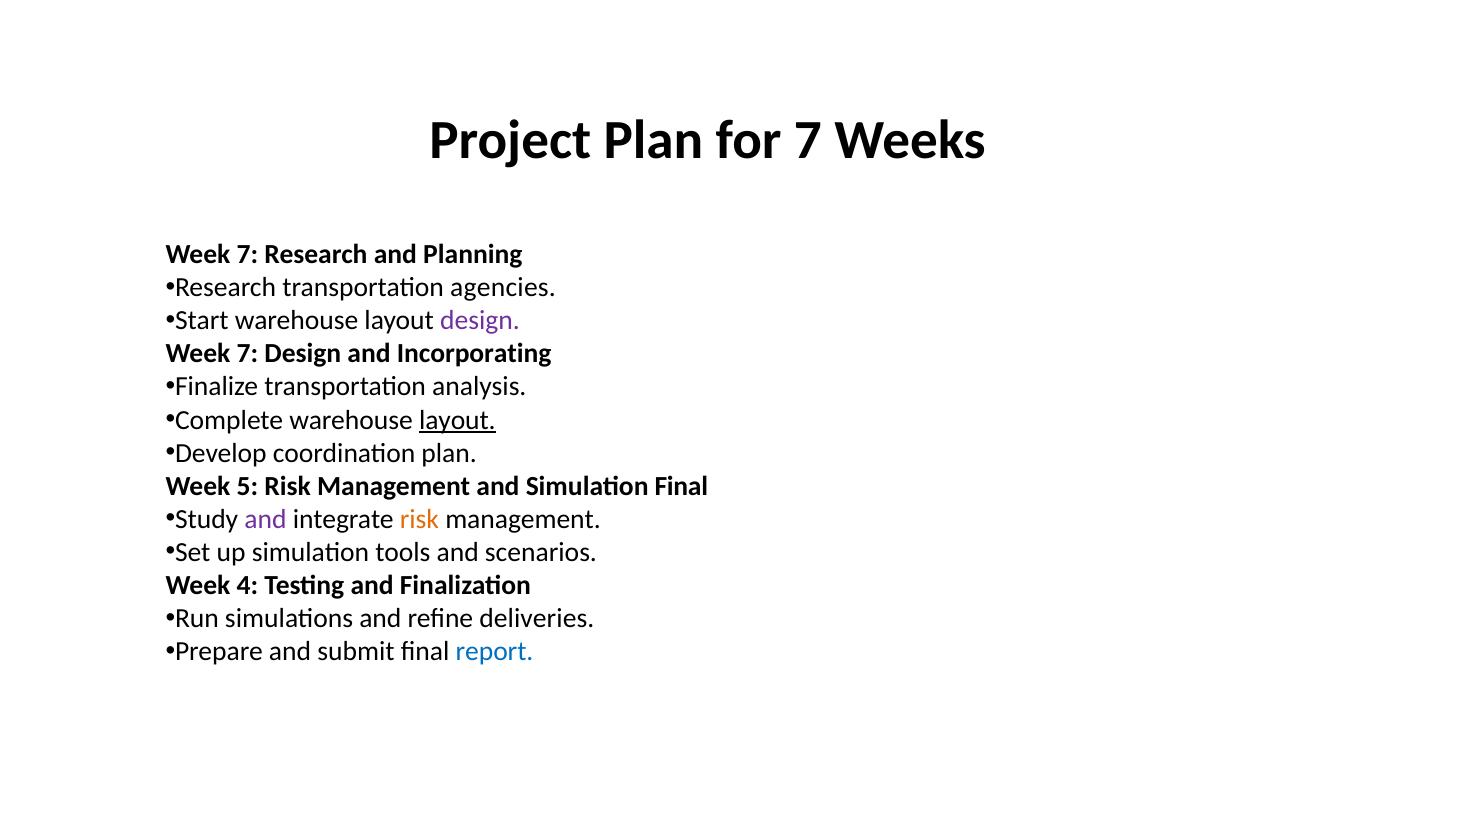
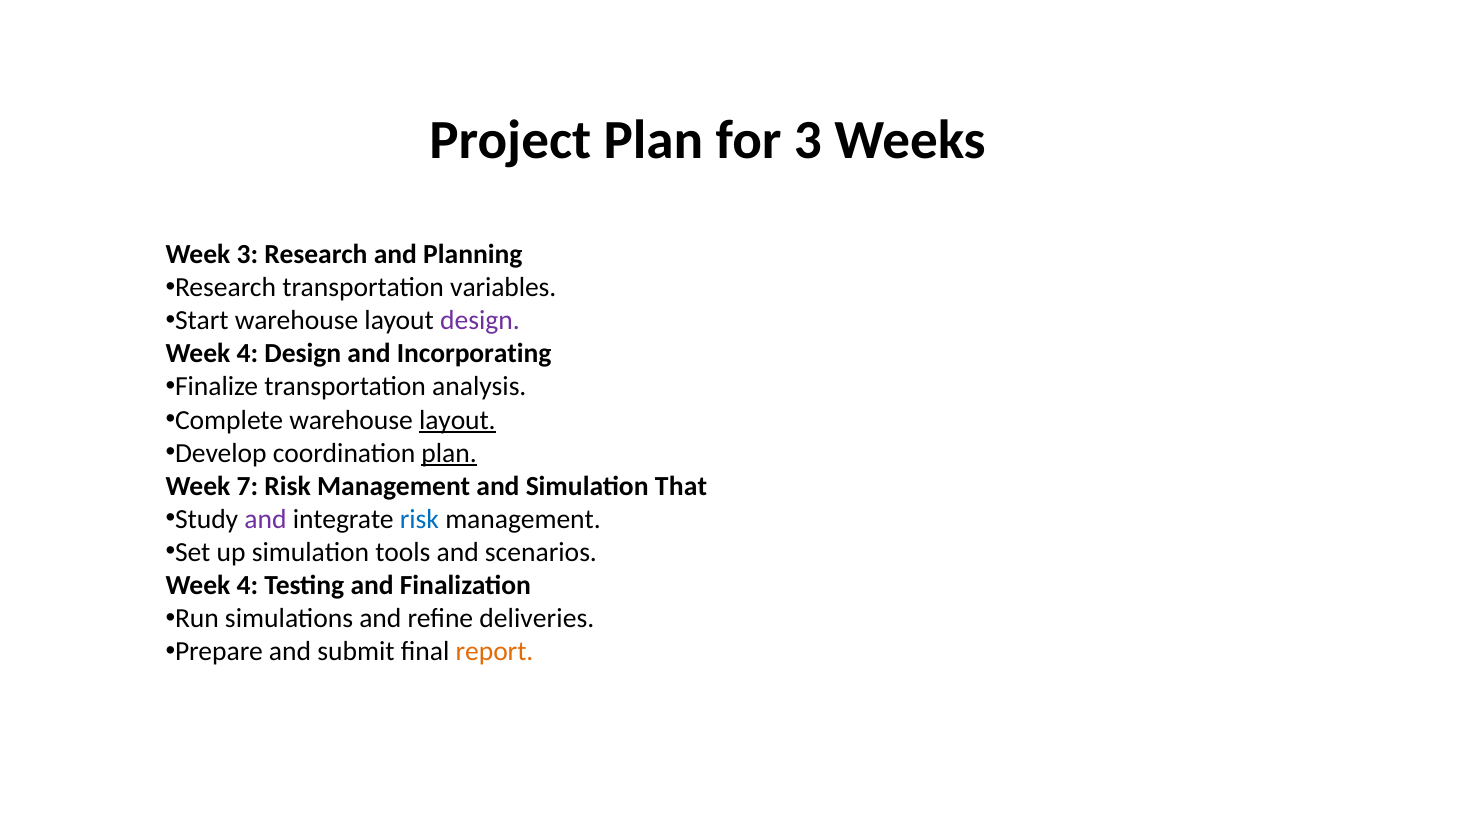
for 7: 7 -> 3
7 at (247, 255): 7 -> 3
agencies: agencies -> variables
7 at (247, 354): 7 -> 4
plan at (449, 453) underline: none -> present
5: 5 -> 7
Simulation Final: Final -> That
risk at (419, 519) colour: orange -> blue
report colour: blue -> orange
